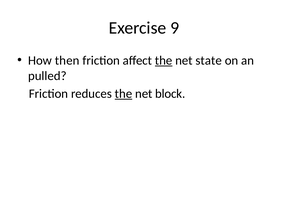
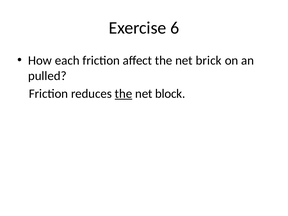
9: 9 -> 6
then: then -> each
the at (164, 60) underline: present -> none
state: state -> brick
